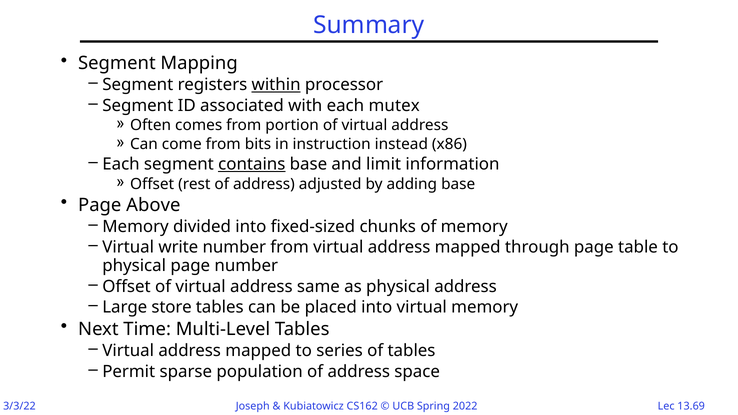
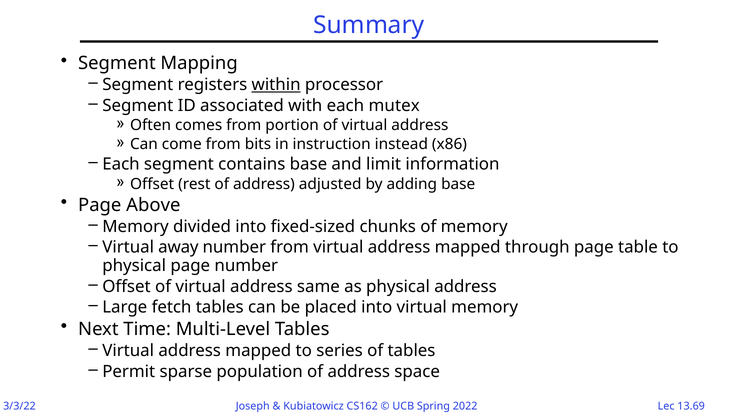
contains underline: present -> none
write: write -> away
store: store -> fetch
